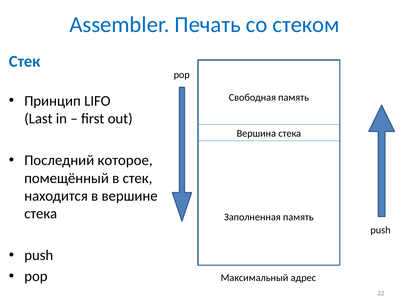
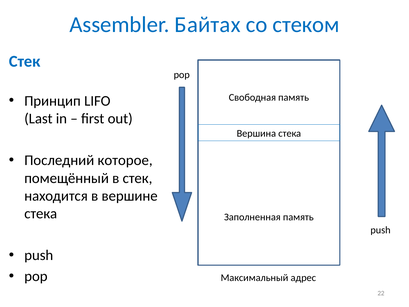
Печать: Печать -> Байтах
